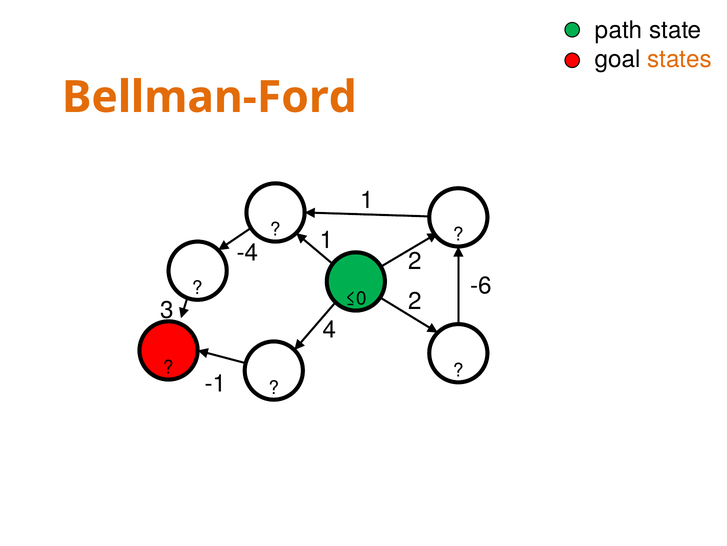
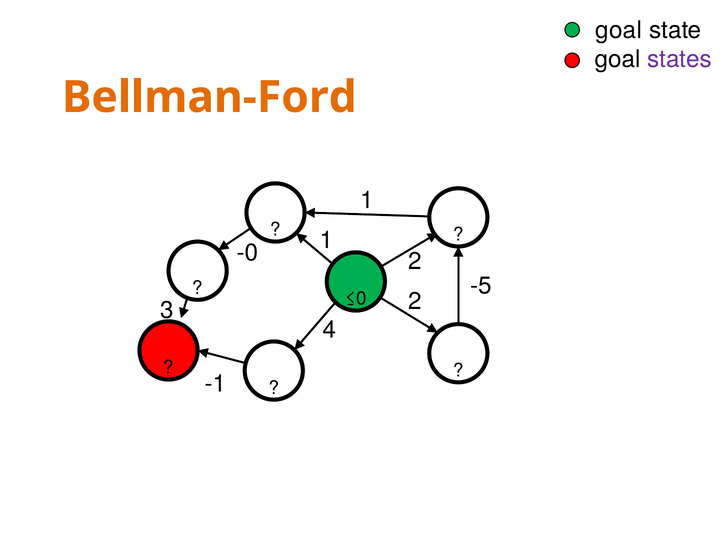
path at (619, 30): path -> goal
states colour: orange -> purple
-4: -4 -> -0
-6: -6 -> -5
